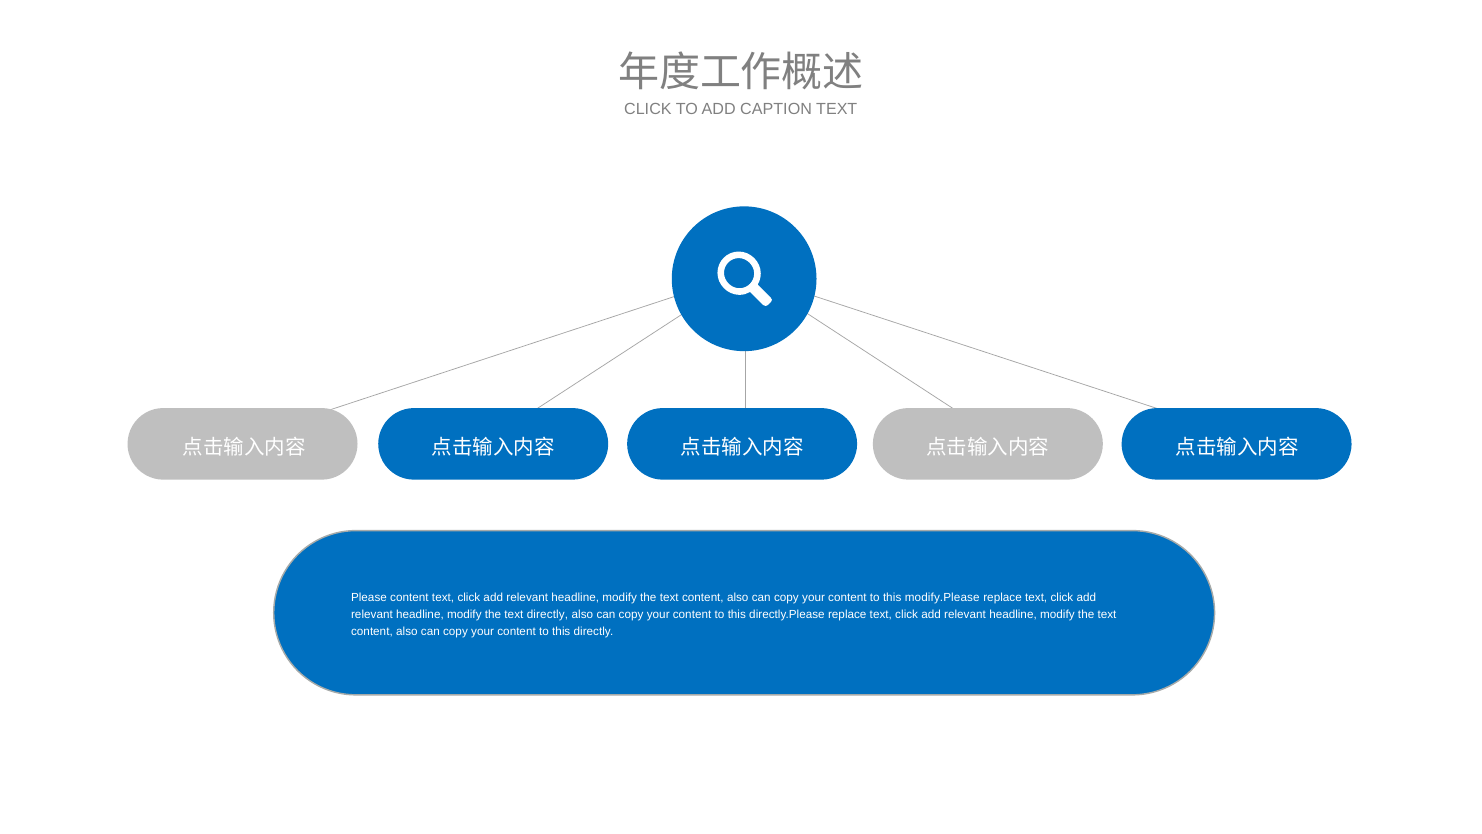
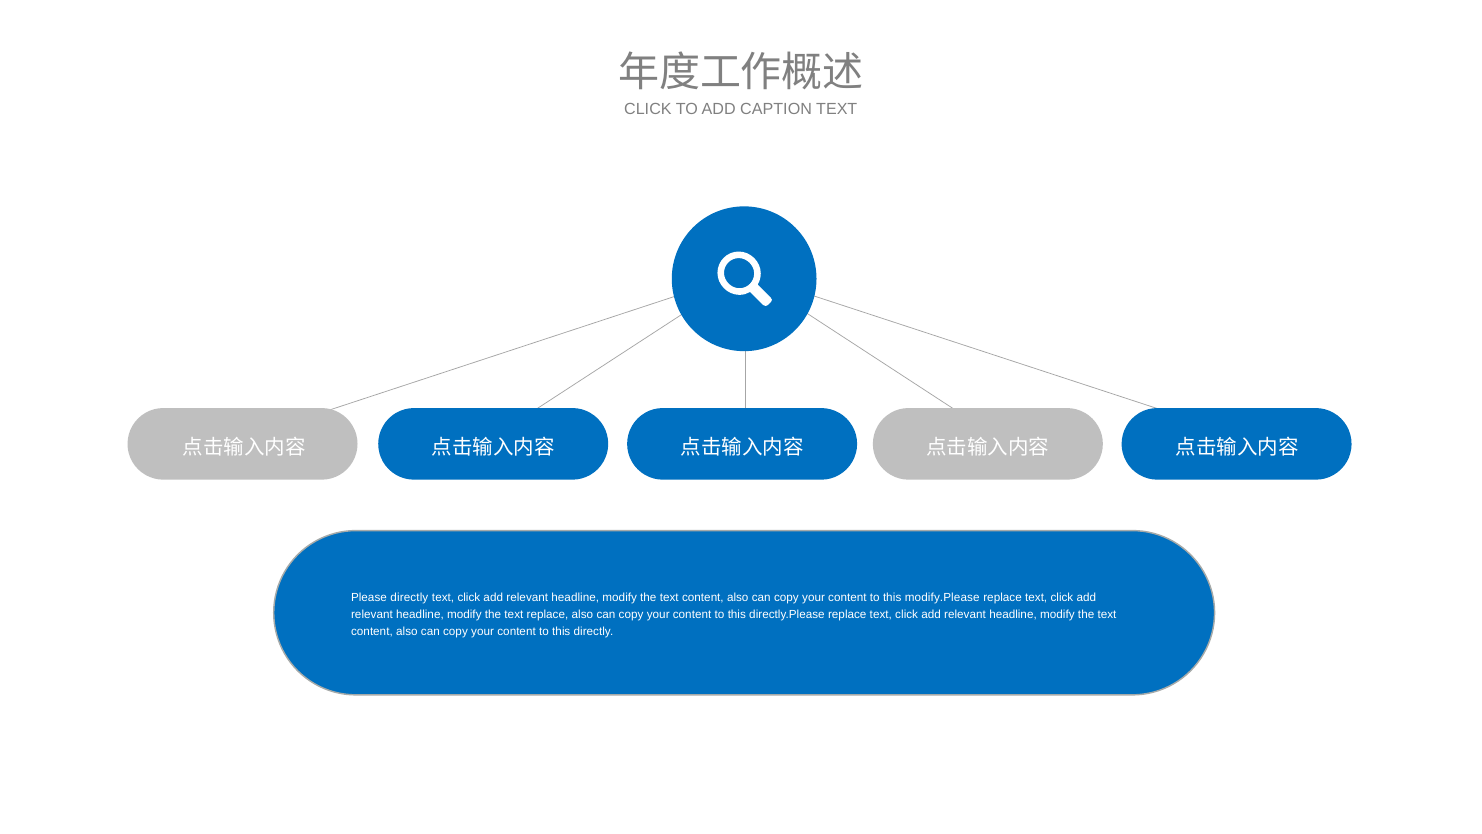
Please content: content -> directly
text directly: directly -> replace
